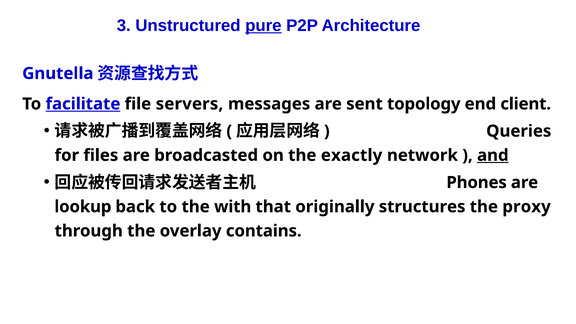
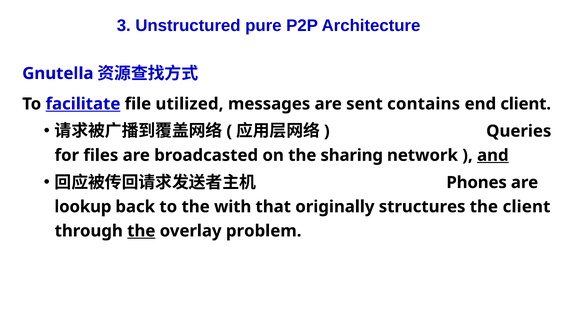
pure underline: present -> none
servers: servers -> utilized
topology: topology -> contains
exactly: exactly -> sharing
the proxy: proxy -> client
the at (141, 231) underline: none -> present
contains: contains -> problem
